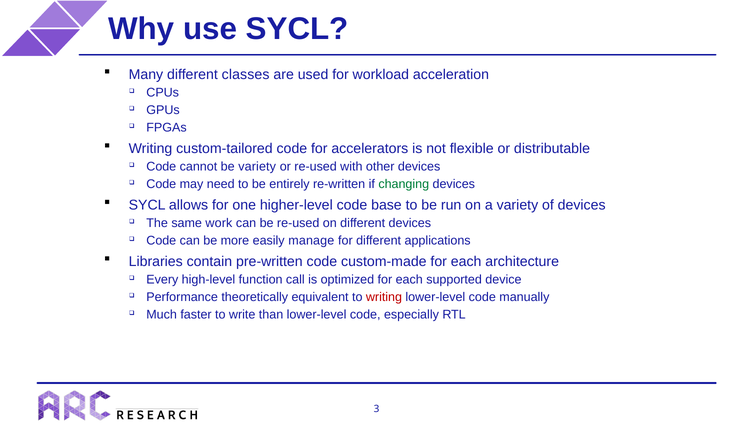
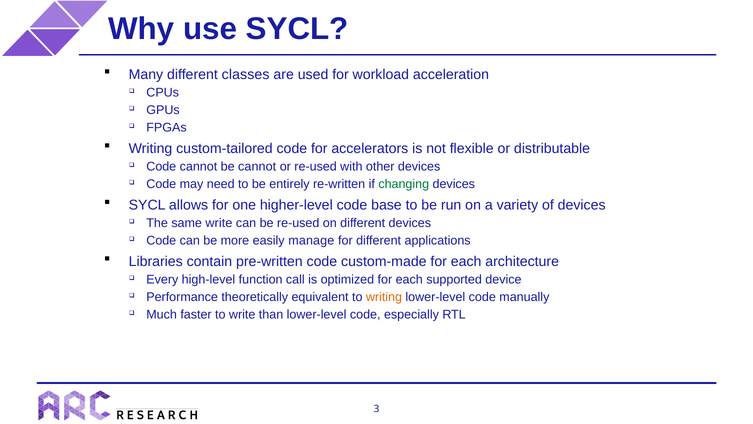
be variety: variety -> cannot
same work: work -> write
writing at (384, 297) colour: red -> orange
